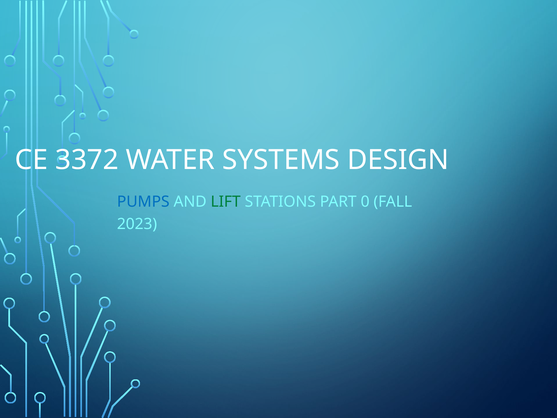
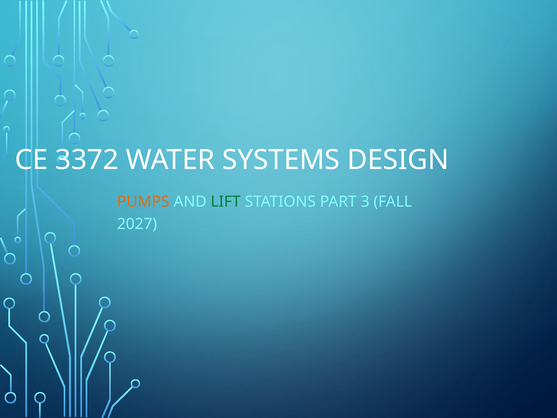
PUMPS colour: blue -> orange
0: 0 -> 3
2023: 2023 -> 2027
